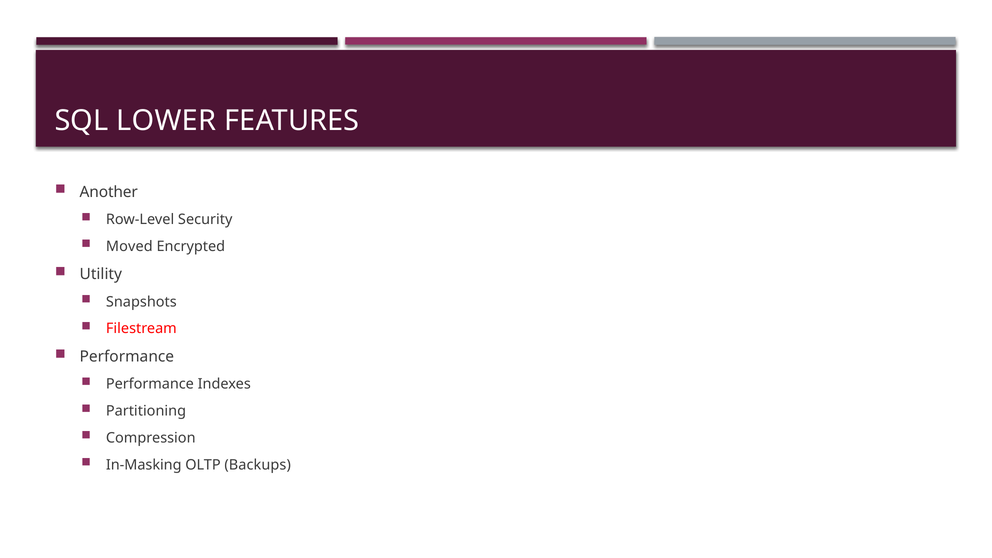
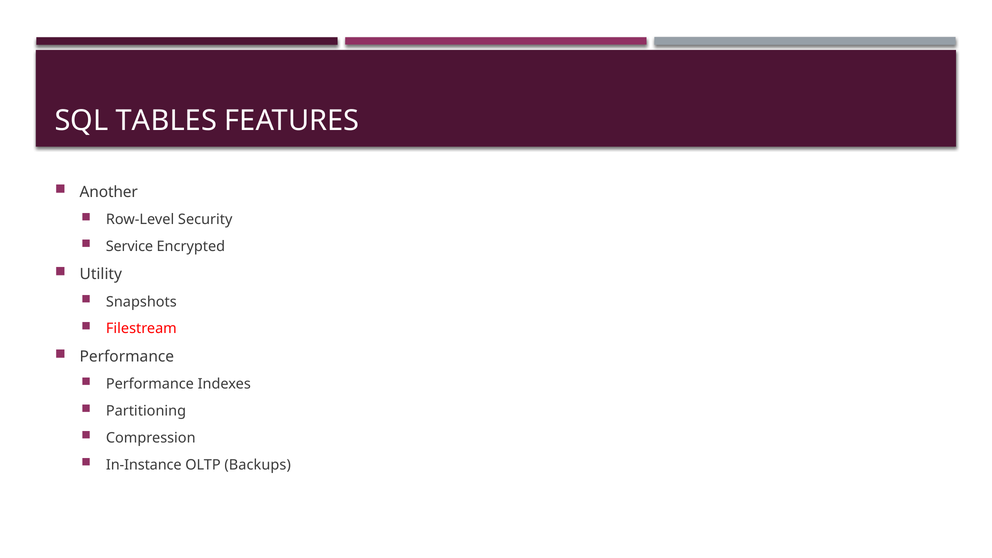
LOWER: LOWER -> TABLES
Moved: Moved -> Service
In-Masking: In-Masking -> In-Instance
